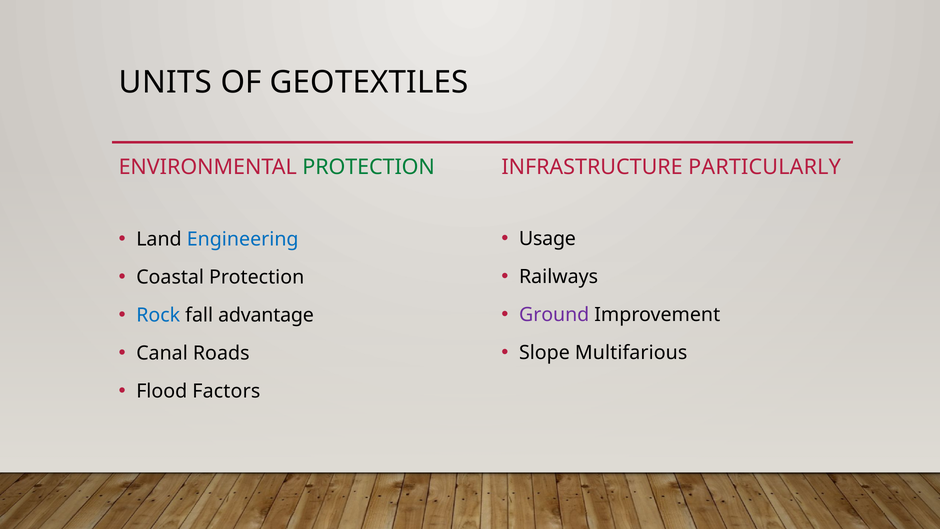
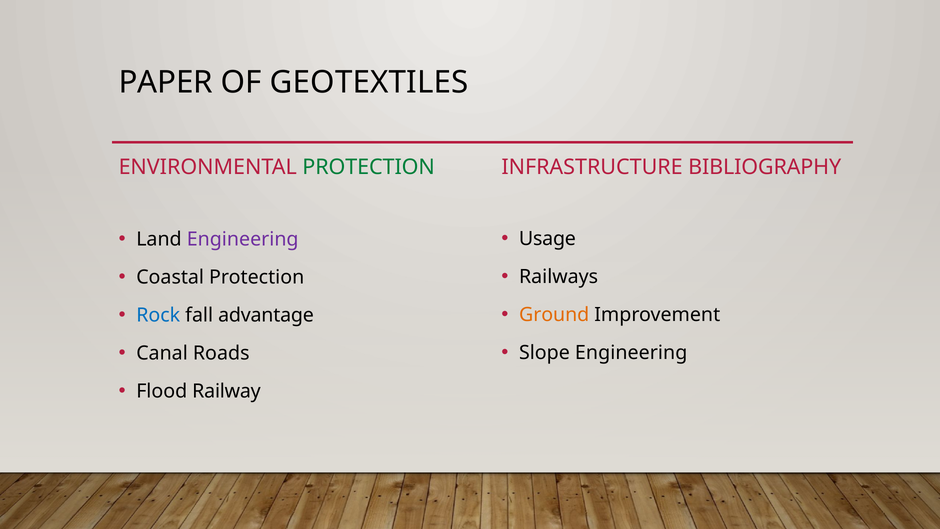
UNITS: UNITS -> PAPER
PARTICULARLY: PARTICULARLY -> BIBLIOGRAPHY
Engineering at (243, 239) colour: blue -> purple
Ground colour: purple -> orange
Slope Multifarious: Multifarious -> Engineering
Factors: Factors -> Railway
